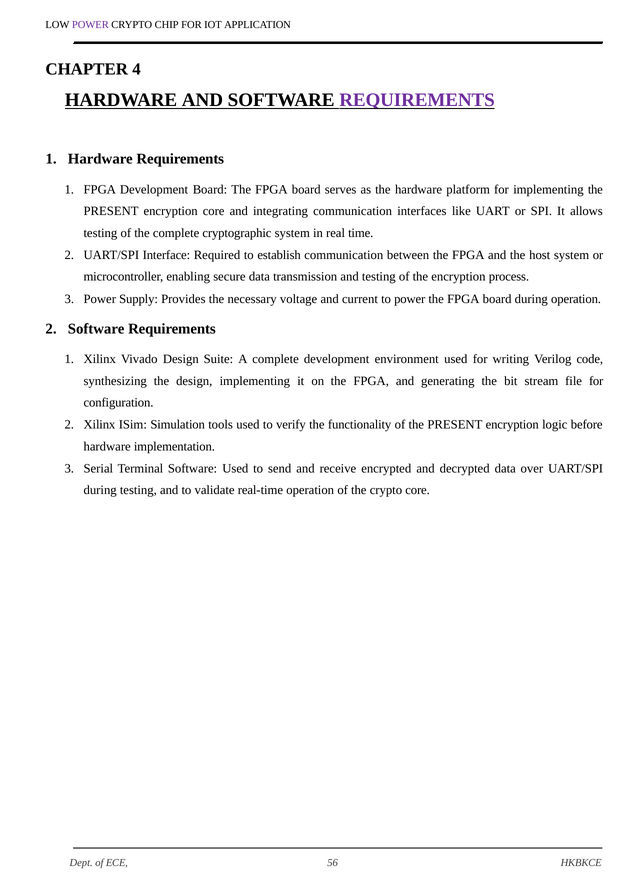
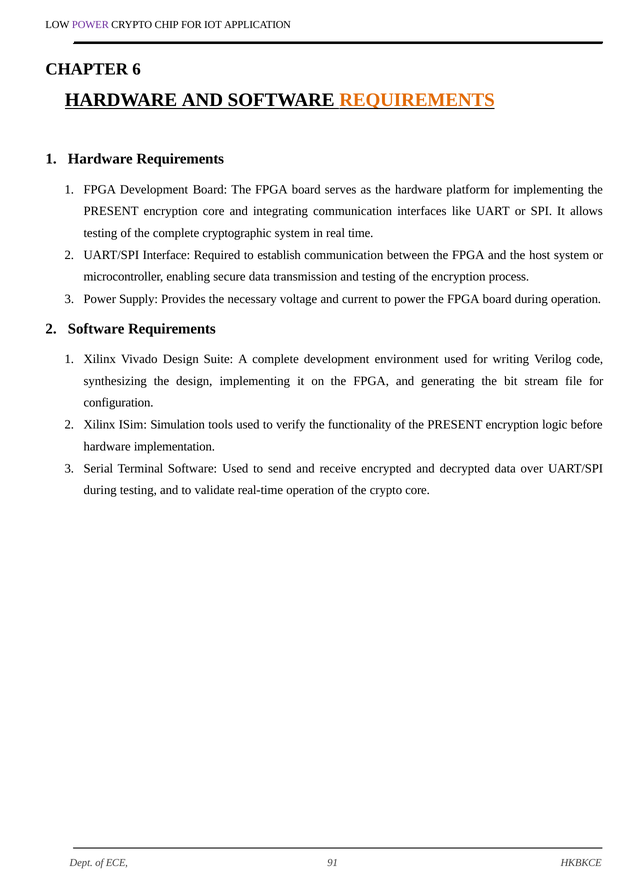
4: 4 -> 6
REQUIREMENTS at (417, 100) colour: purple -> orange
56: 56 -> 91
